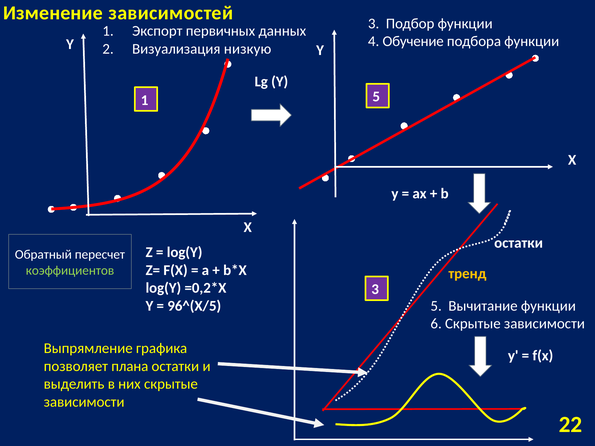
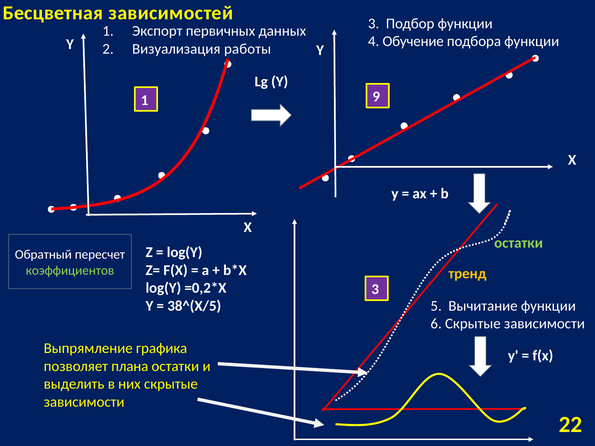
Изменение: Изменение -> Бесцветная
низкую: низкую -> работы
1 5: 5 -> 9
остатки at (519, 243) colour: white -> light green
96^(X/5: 96^(X/5 -> 38^(X/5
